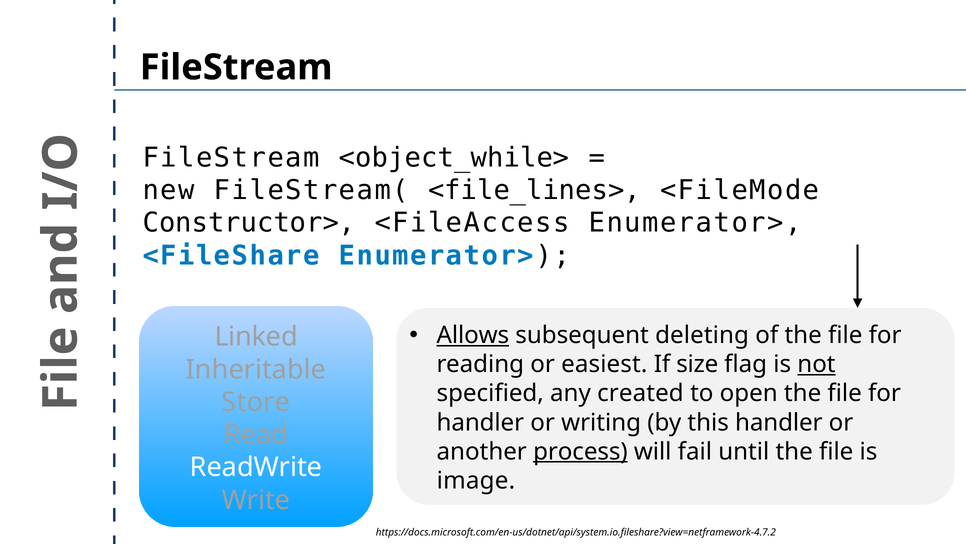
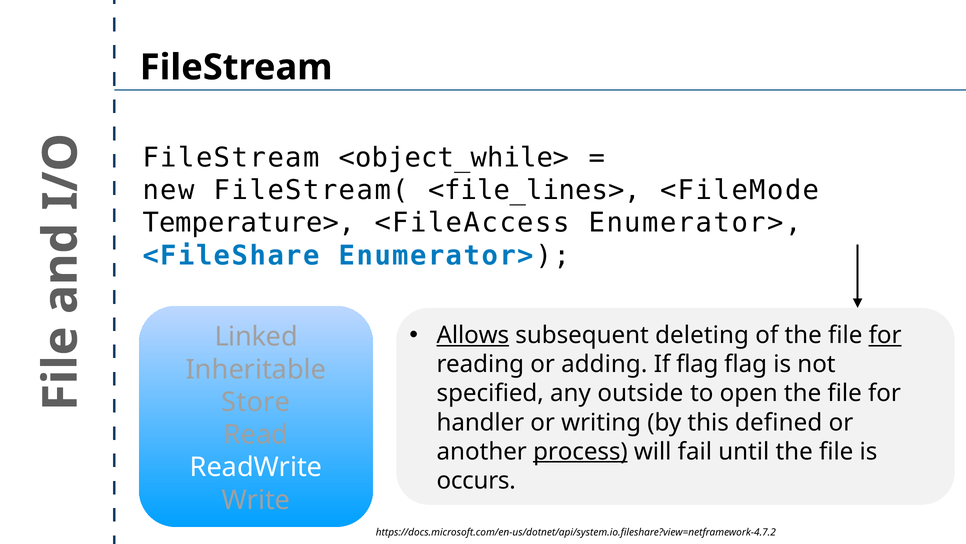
Constructor>: Constructor> -> Temperature>
for at (885, 335) underline: none -> present
easiest: easiest -> adding
If size: size -> flag
not underline: present -> none
created: created -> outside
this handler: handler -> defined
image: image -> occurs
